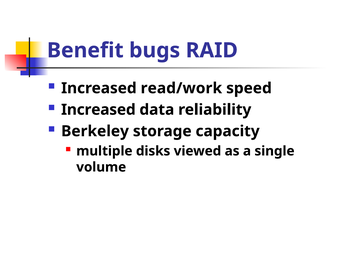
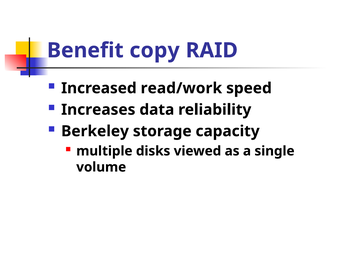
bugs: bugs -> copy
Increased at (98, 110): Increased -> Increases
